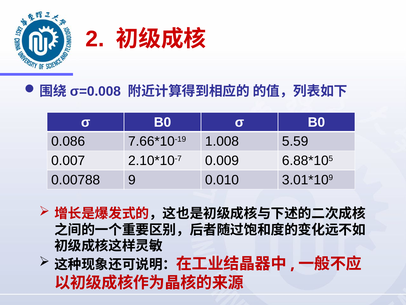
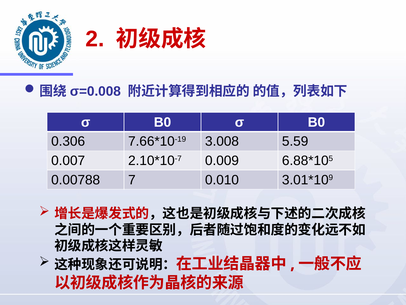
0.086: 0.086 -> 0.306
1.008: 1.008 -> 3.008
9: 9 -> 7
